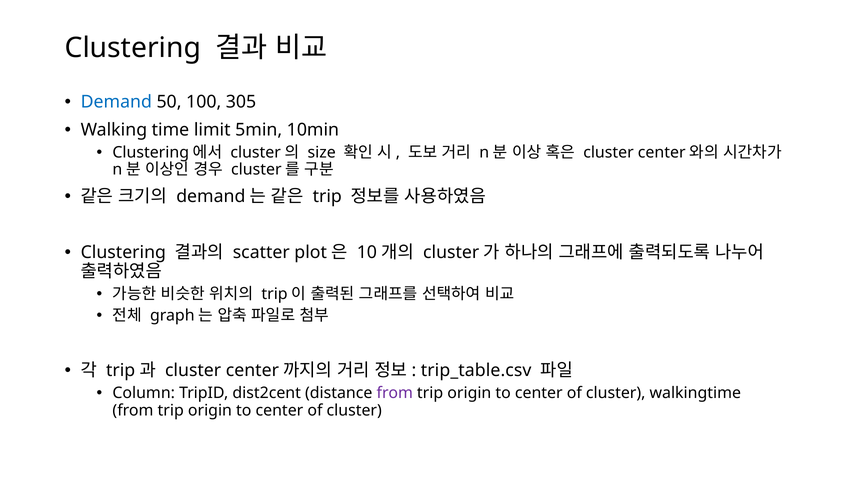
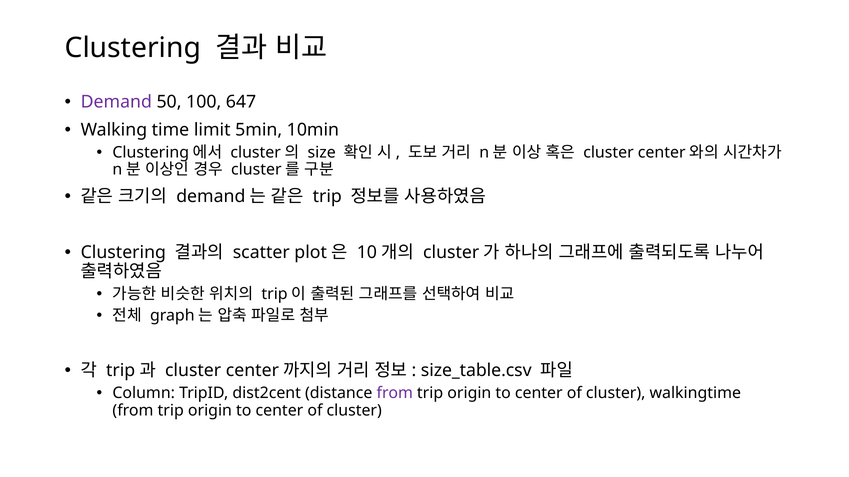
Demand at (116, 102) colour: blue -> purple
305: 305 -> 647
trip_table.csv: trip_table.csv -> size_table.csv
